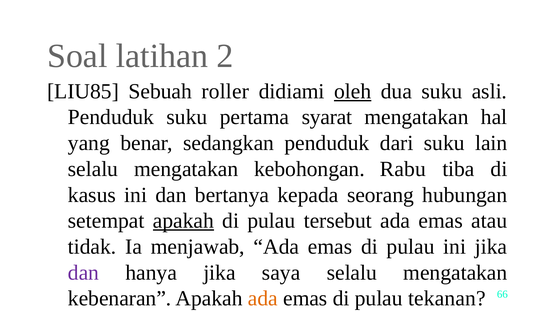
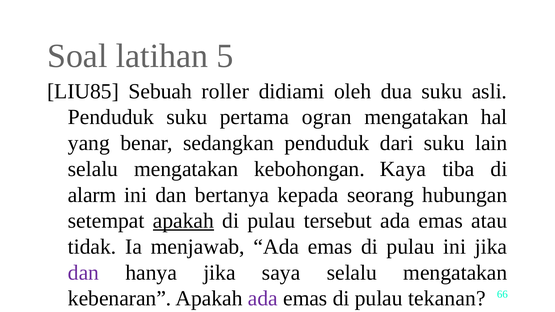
2: 2 -> 5
oleh underline: present -> none
syarat: syarat -> ogran
Rabu: Rabu -> Kaya
kasus: kasus -> alarm
ada at (263, 299) colour: orange -> purple
